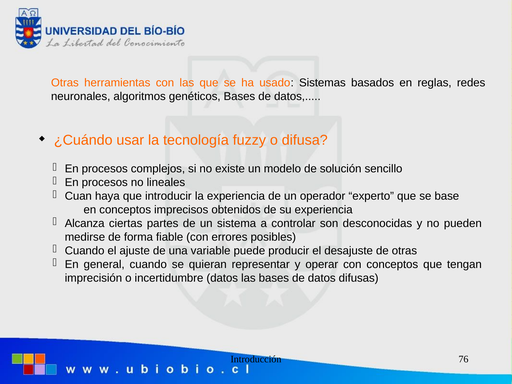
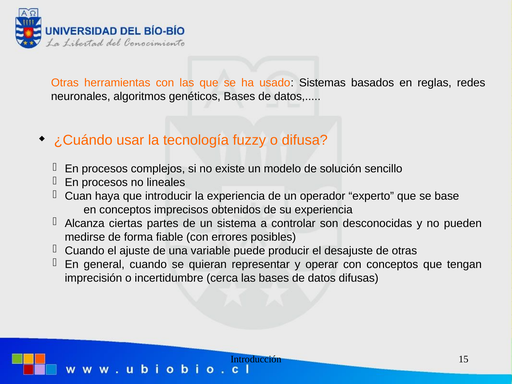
incertidumbre datos: datos -> cerca
76: 76 -> 15
